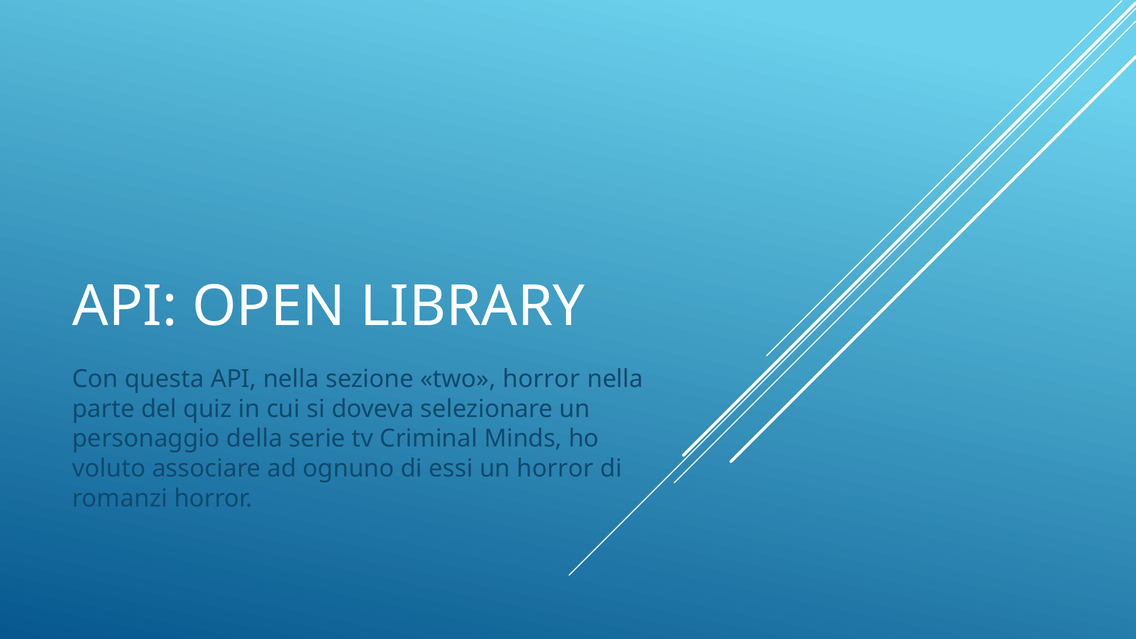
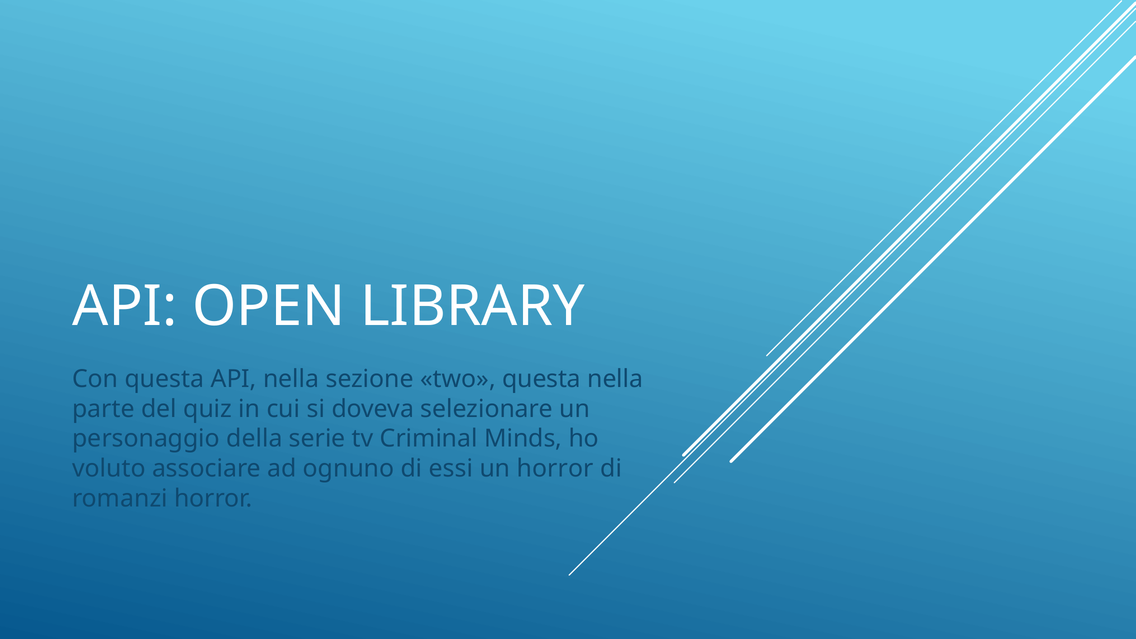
two horror: horror -> questa
